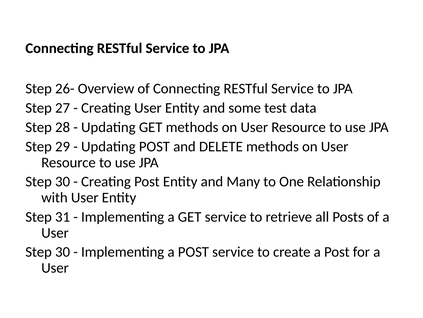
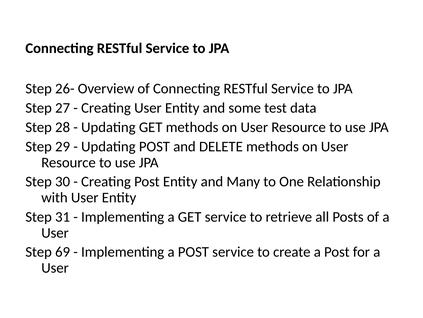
30 at (63, 252): 30 -> 69
